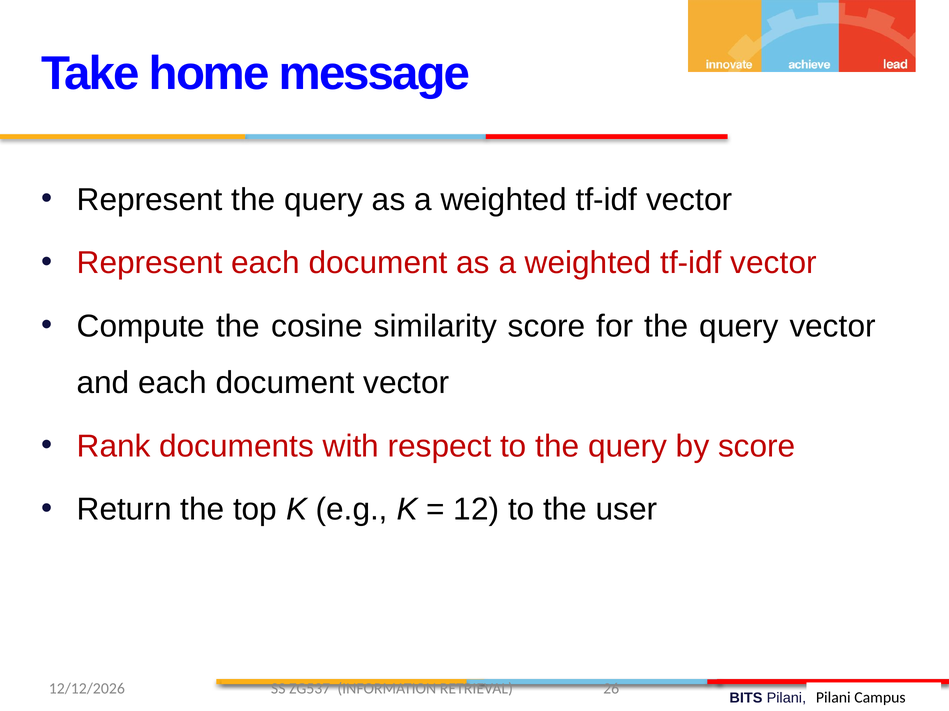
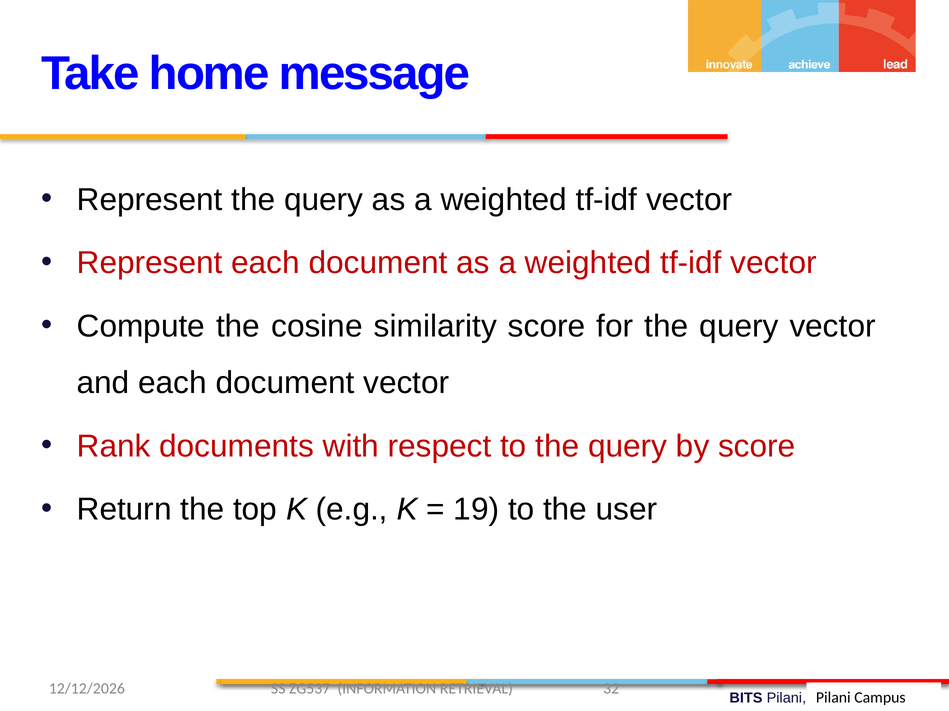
12: 12 -> 19
26: 26 -> 32
